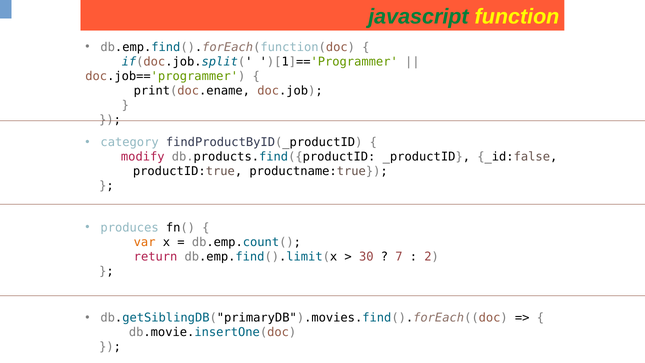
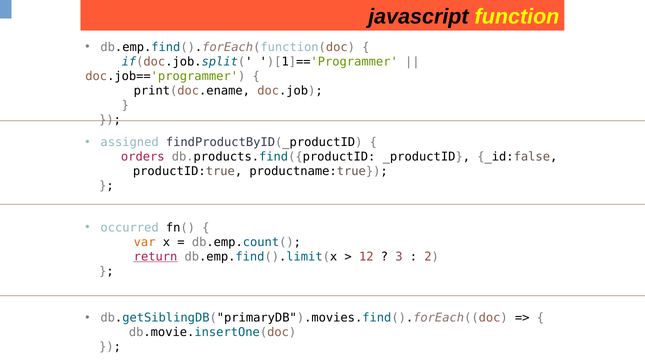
javascript colour: green -> black
category: category -> assigned
modify: modify -> orders
produces: produces -> occurred
return underline: none -> present
30: 30 -> 12
7: 7 -> 3
